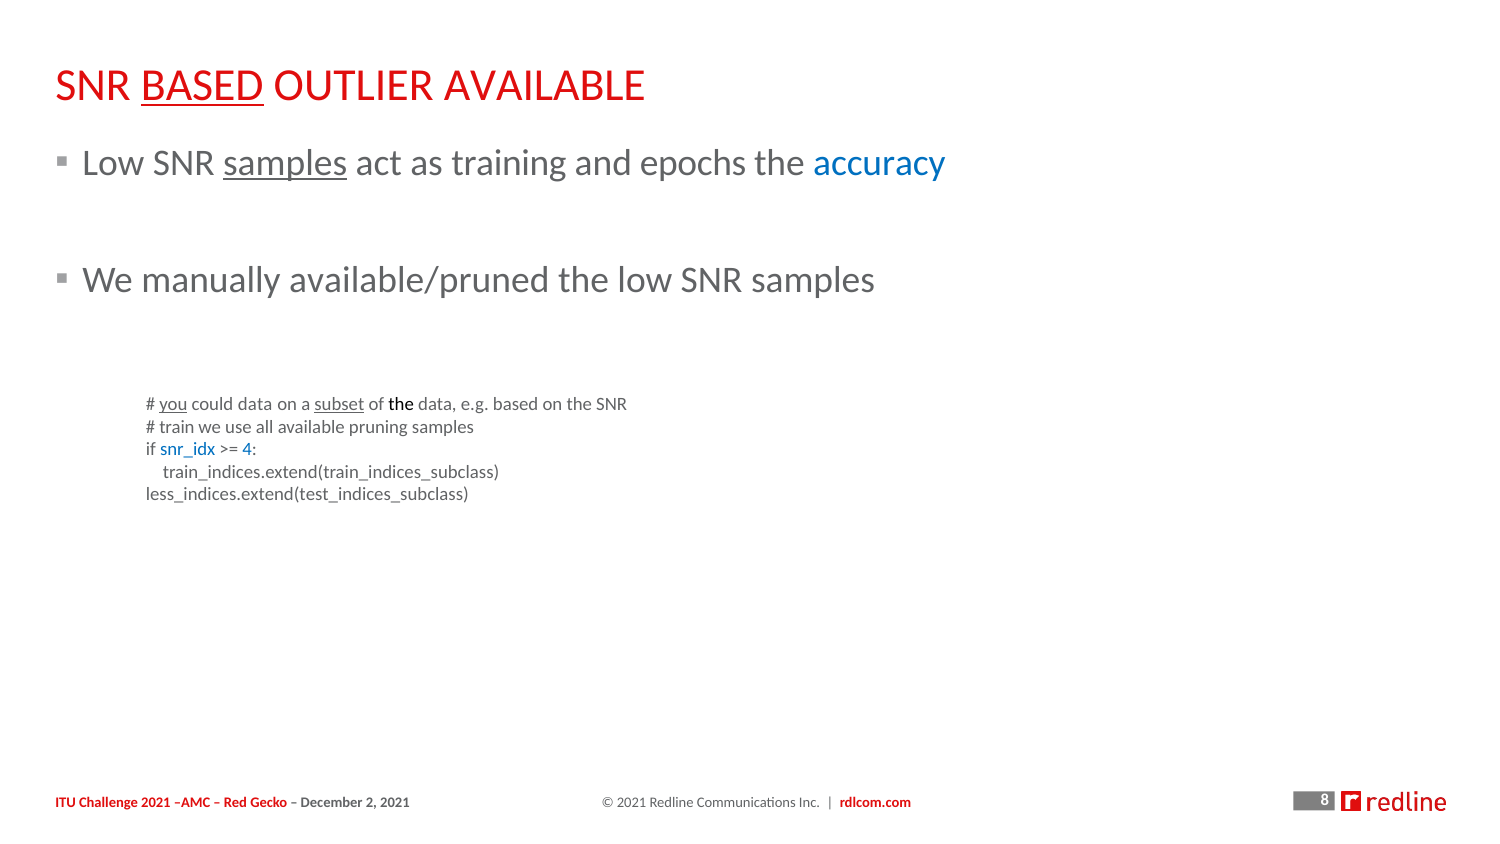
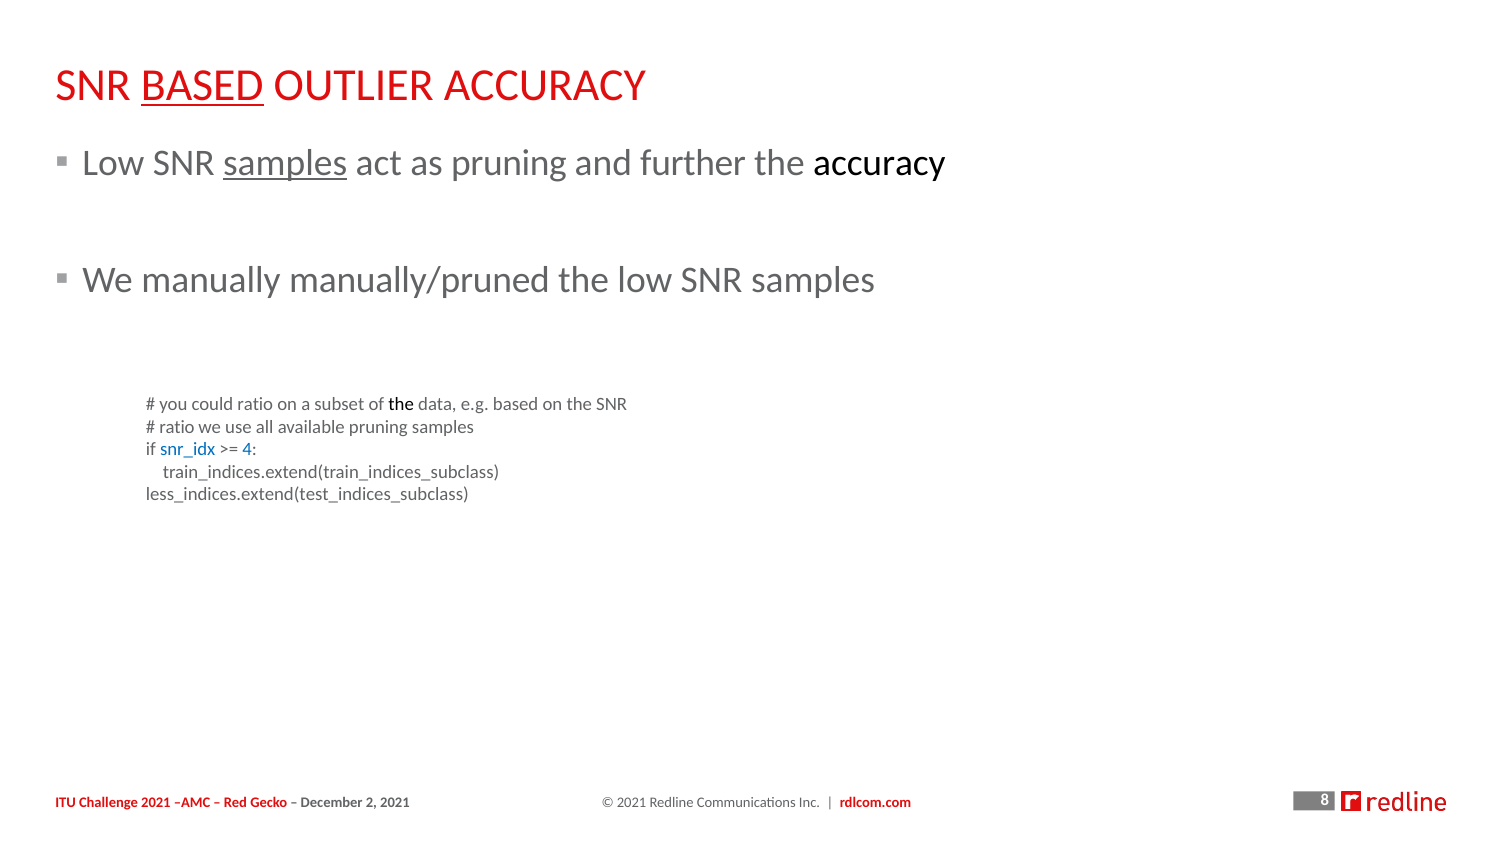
OUTLIER AVAILABLE: AVAILABLE -> ACCURACY
as training: training -> pruning
epochs: epochs -> further
accuracy at (879, 163) colour: blue -> black
available/pruned: available/pruned -> manually/pruned
you underline: present -> none
could data: data -> ratio
subset underline: present -> none
train at (177, 427): train -> ratio
